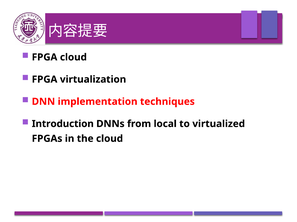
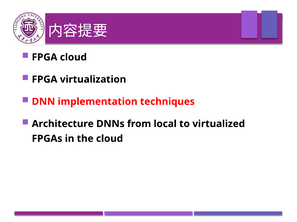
Introduction: Introduction -> Architecture
